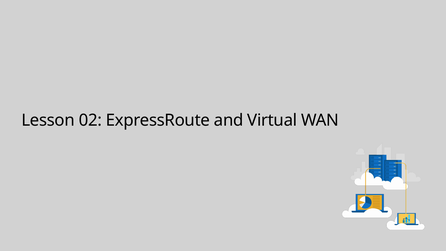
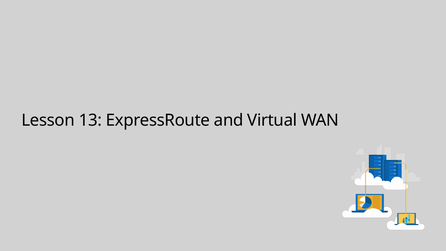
02: 02 -> 13
